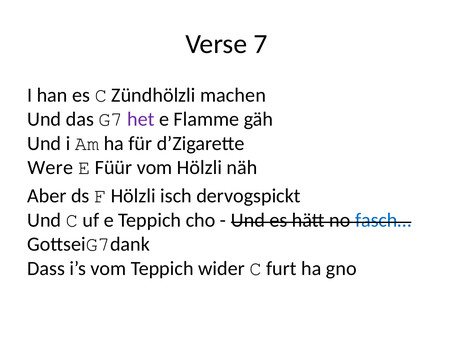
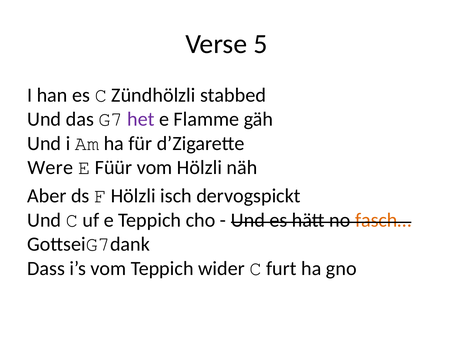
7: 7 -> 5
machen: machen -> stabbed
fasch… colour: blue -> orange
